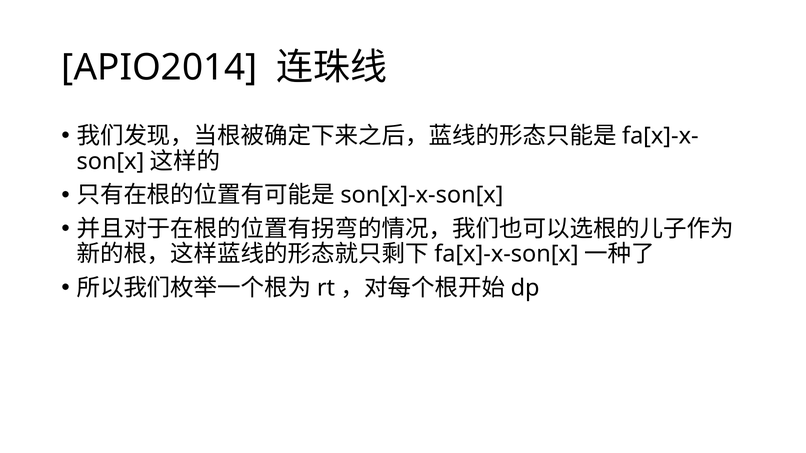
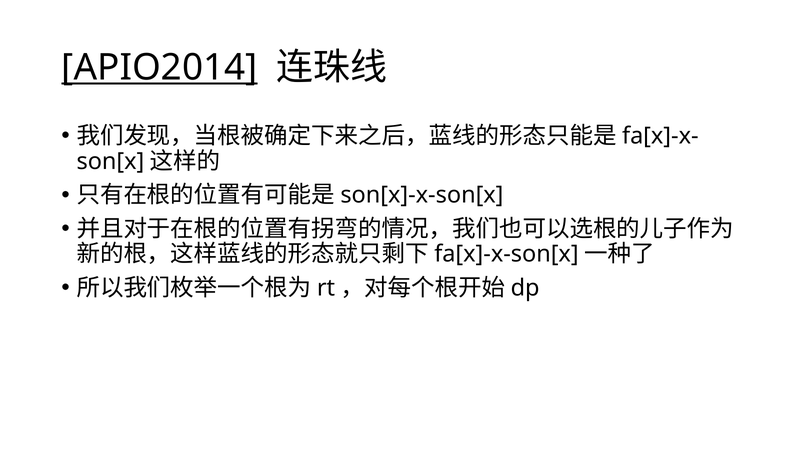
APIO2014 underline: none -> present
